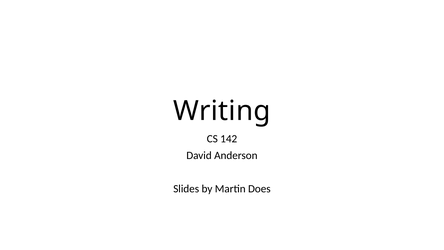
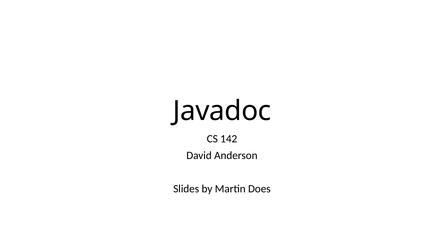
Writing: Writing -> Javadoc
